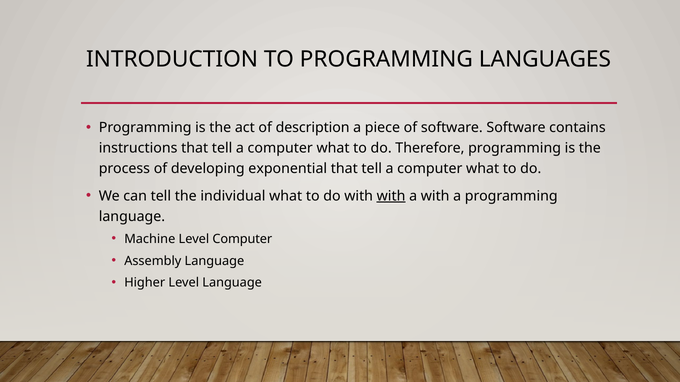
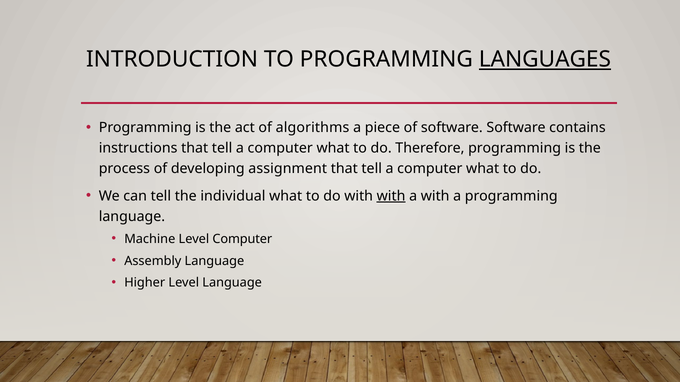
LANGUAGES underline: none -> present
description: description -> algorithms
exponential: exponential -> assignment
